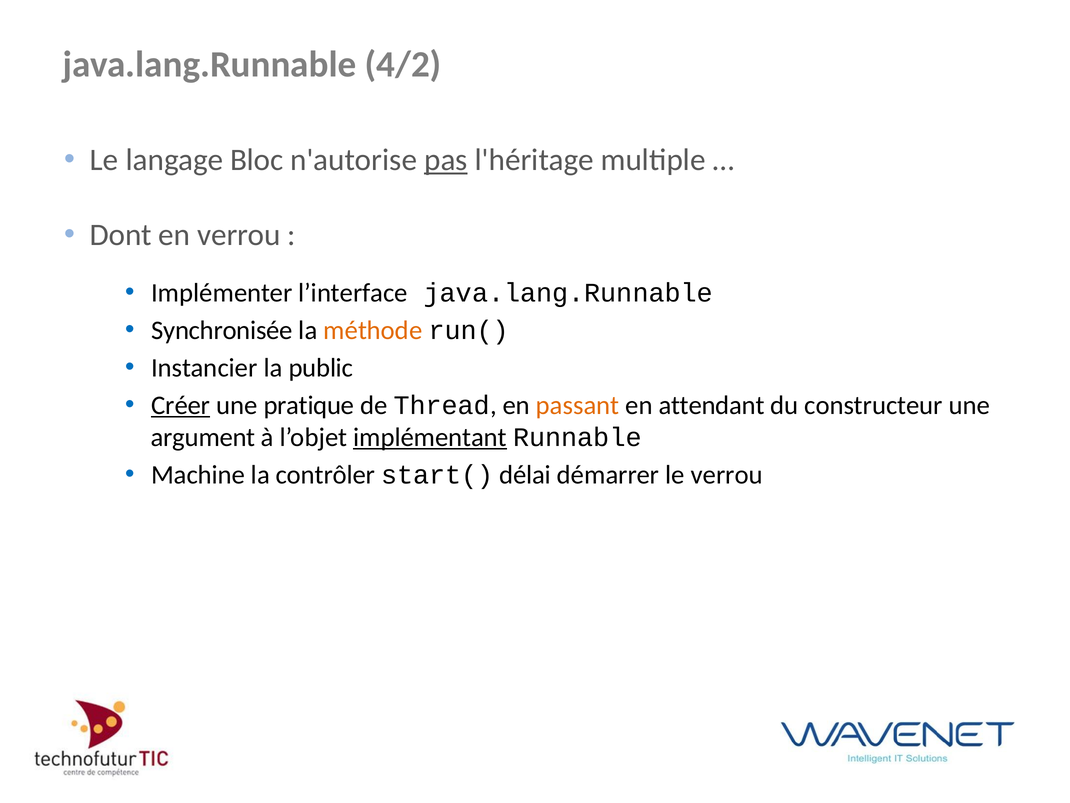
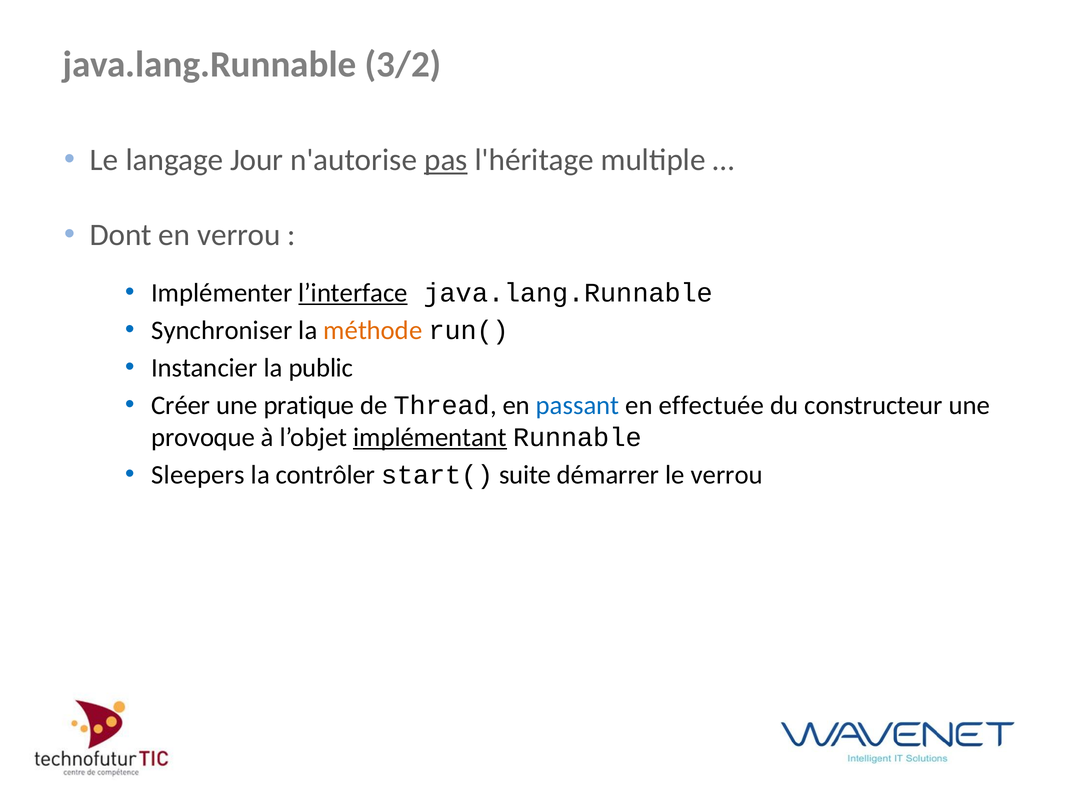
4/2: 4/2 -> 3/2
Bloc: Bloc -> Jour
l’interface underline: none -> present
Synchronisée: Synchronisée -> Synchroniser
Créer underline: present -> none
passant colour: orange -> blue
attendant: attendant -> effectuée
argument: argument -> provoque
Machine: Machine -> Sleepers
délai: délai -> suite
